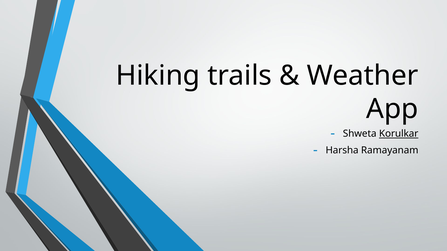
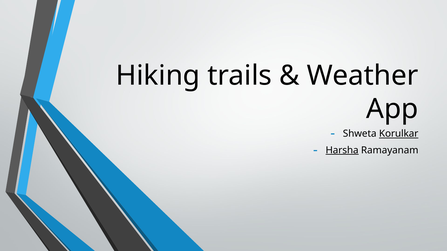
Harsha underline: none -> present
